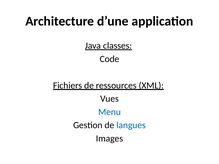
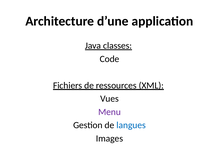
Menu colour: blue -> purple
